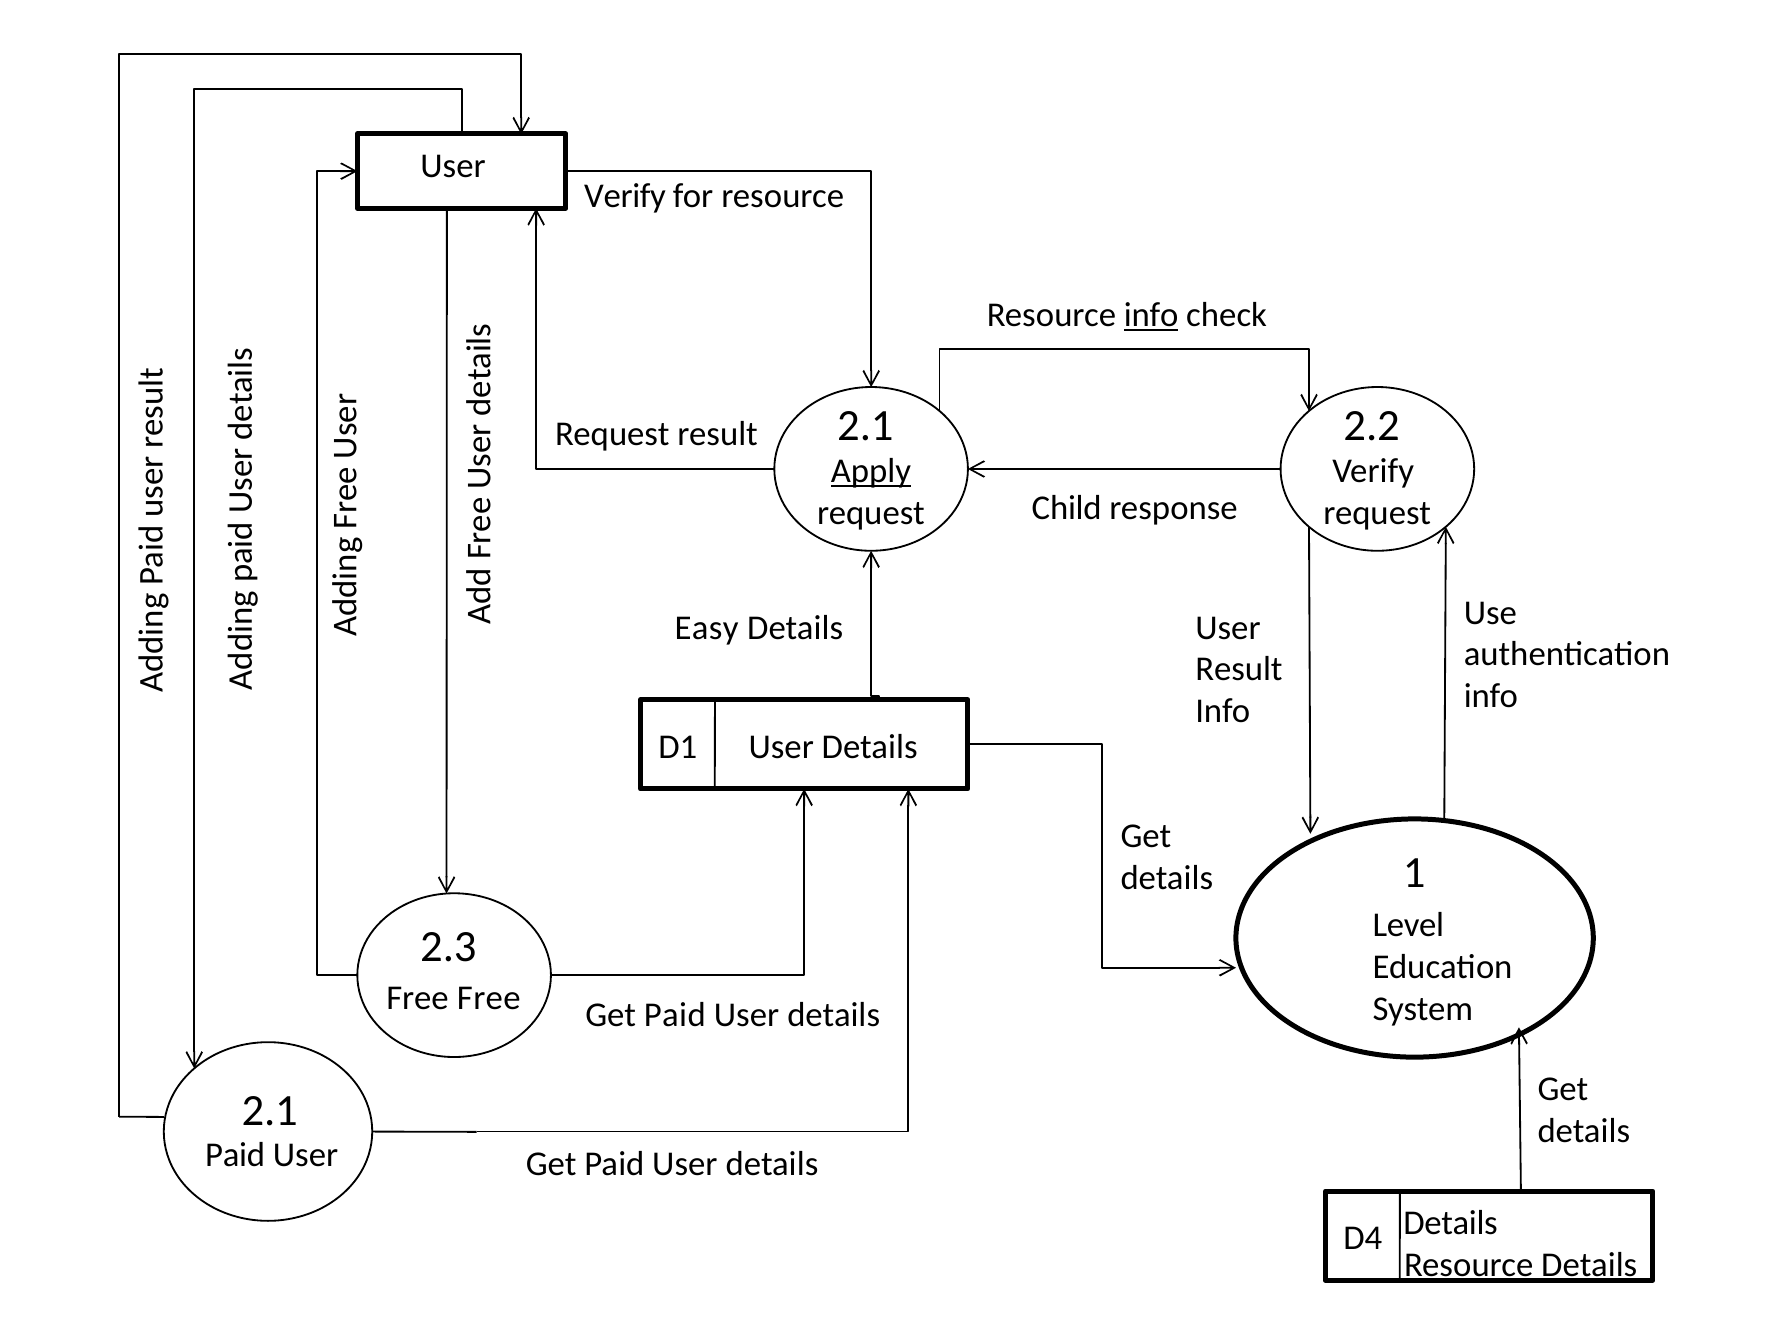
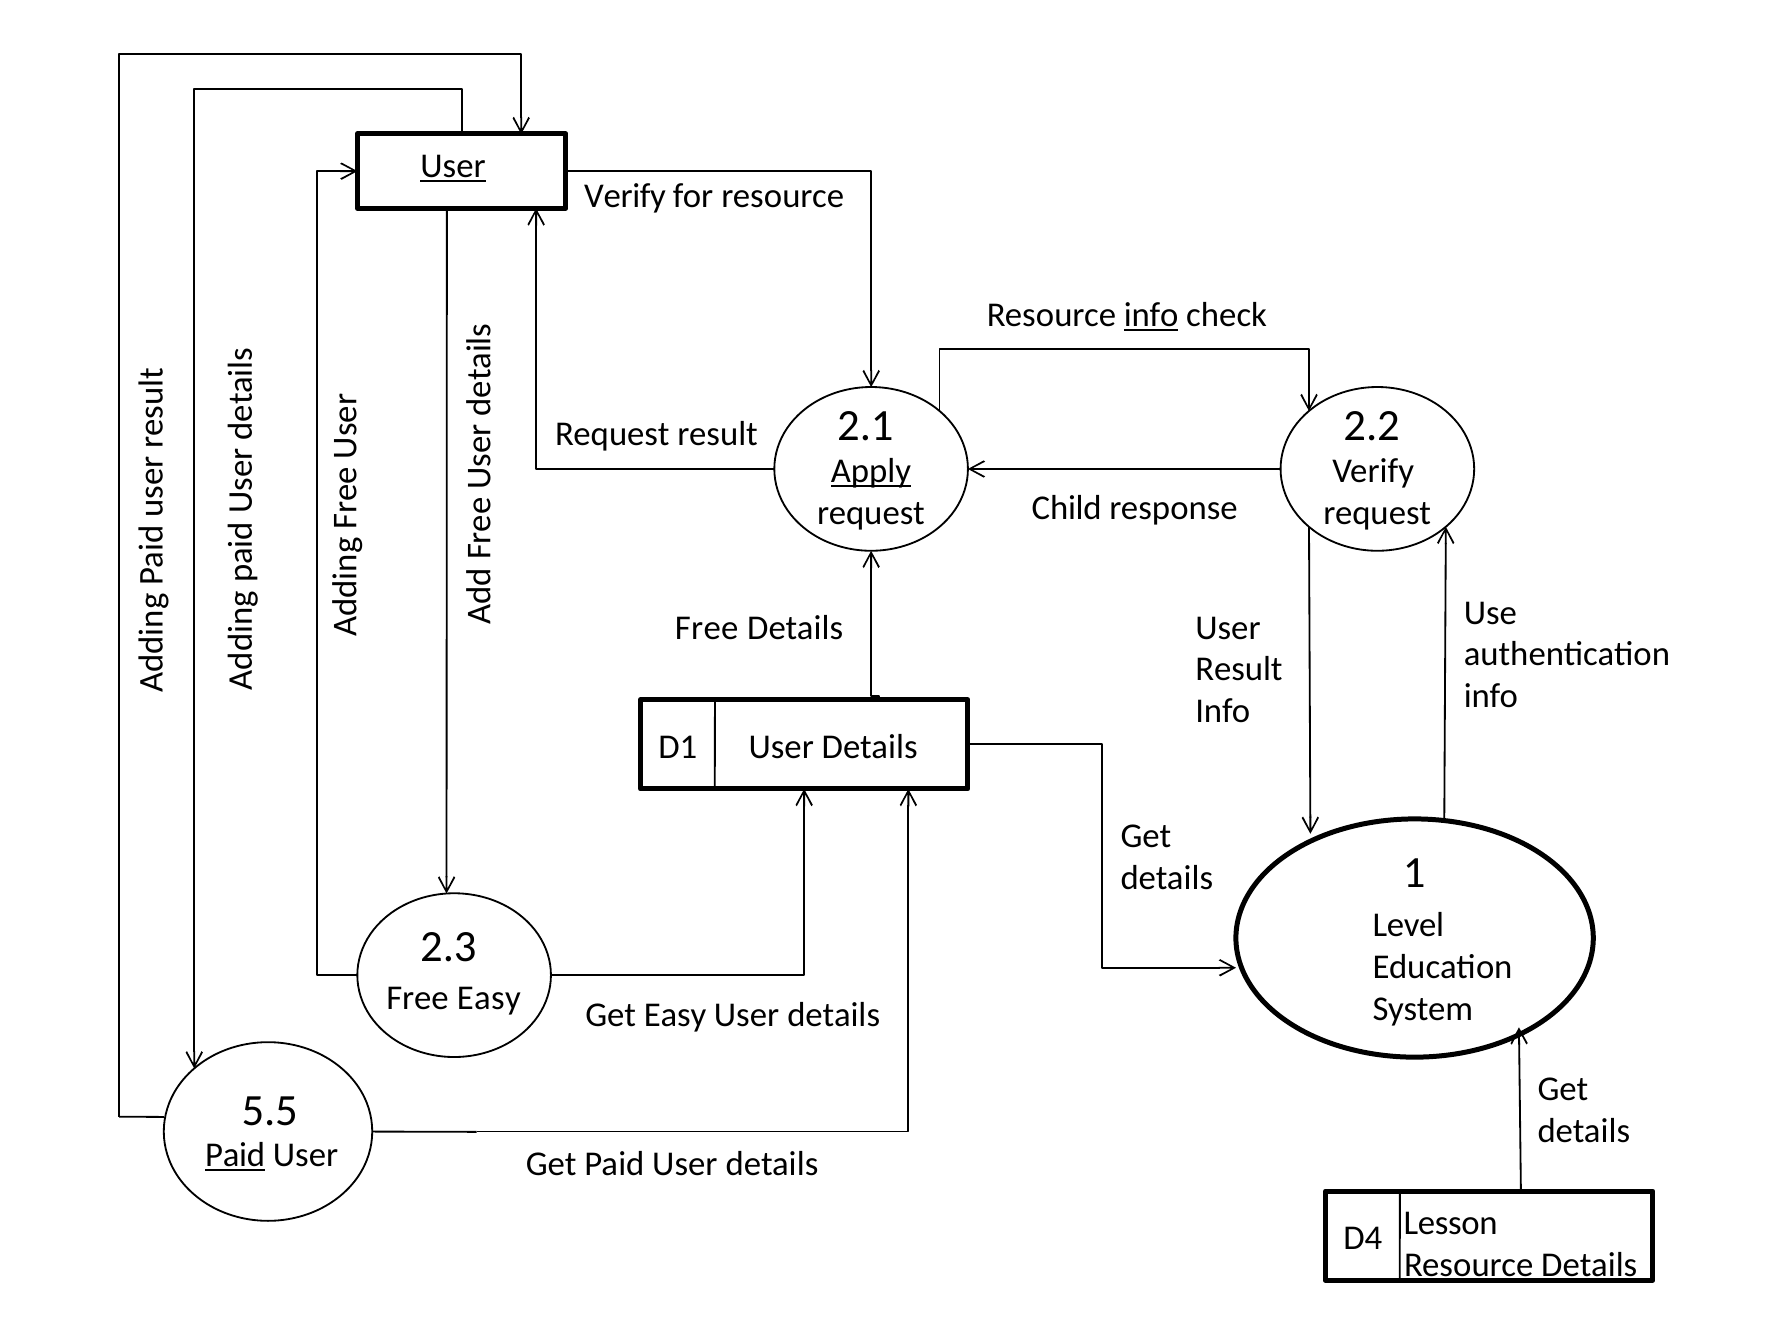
User at (453, 166) underline: none -> present
Easy at (707, 628): Easy -> Free
Free Free: Free -> Easy
Paid at (675, 1015): Paid -> Easy
2.1 at (270, 1111): 2.1 -> 5.5
Paid at (235, 1155) underline: none -> present
Details at (1451, 1223): Details -> Lesson
